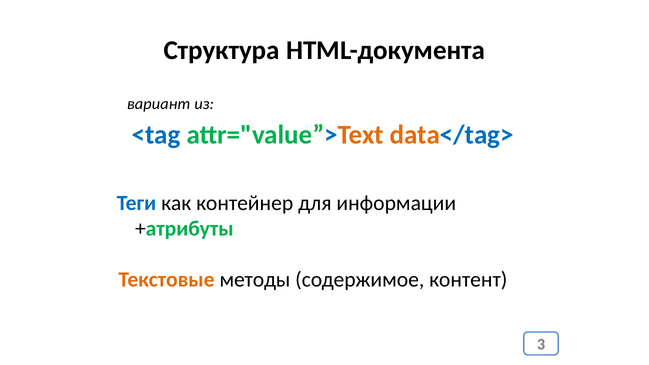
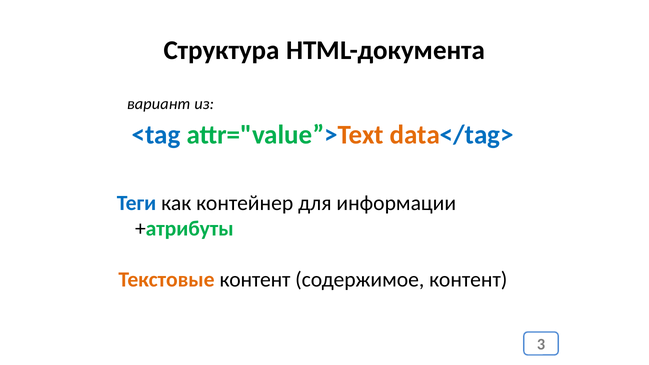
Текстовые методы: методы -> контент
